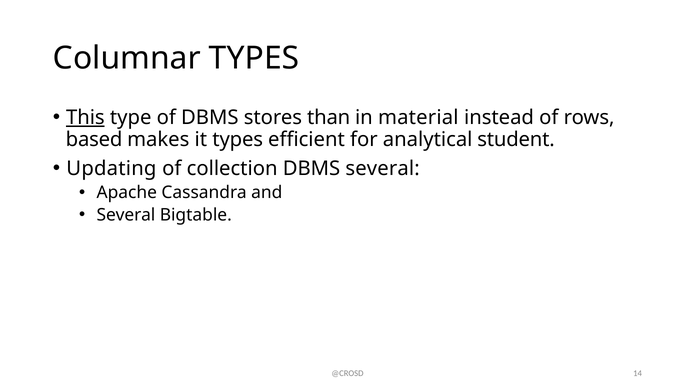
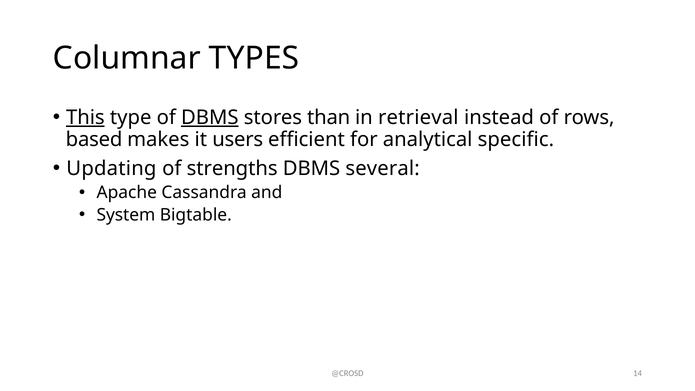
DBMS at (210, 118) underline: none -> present
material: material -> retrieval
it types: types -> users
student: student -> specific
collection: collection -> strengths
Several at (126, 215): Several -> System
